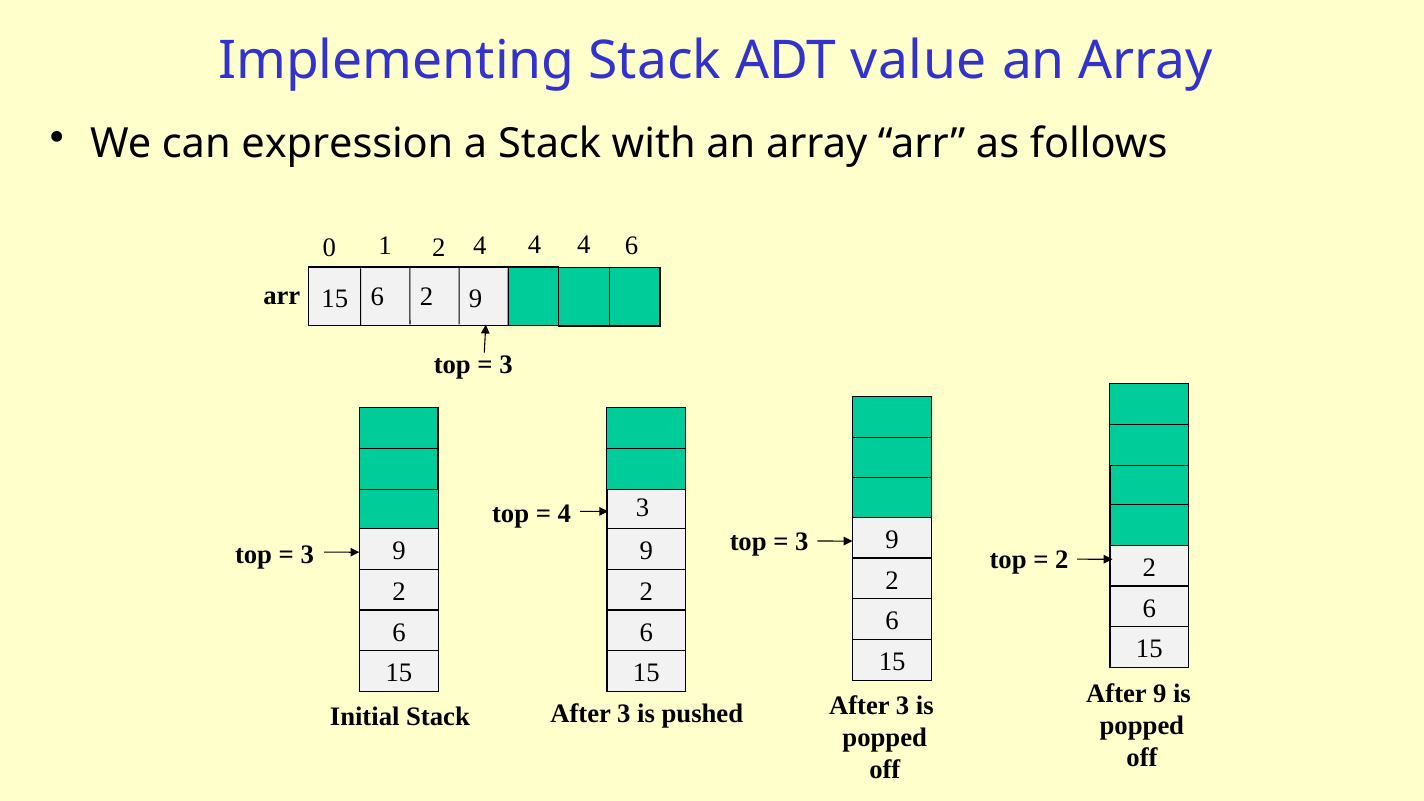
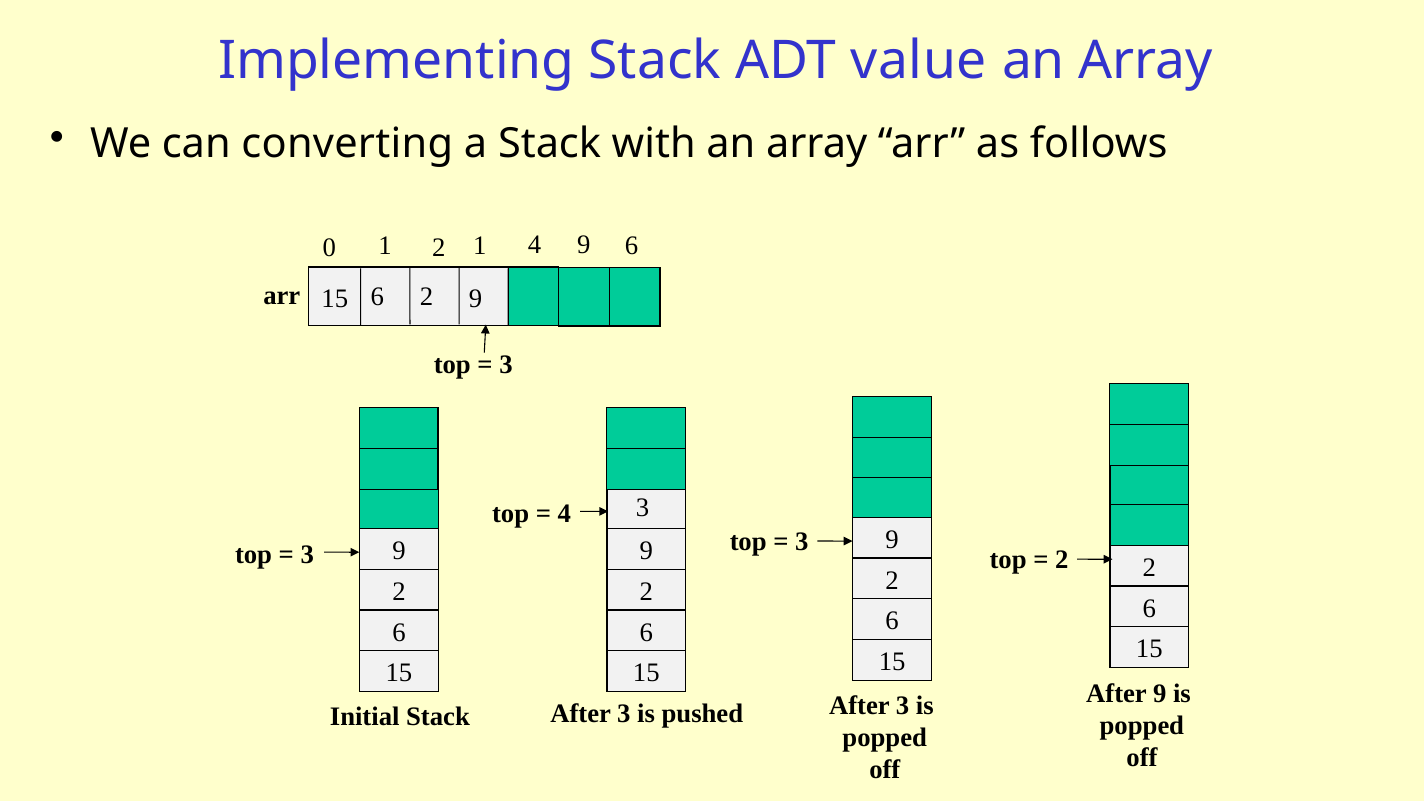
expression: expression -> converting
2 4: 4 -> 1
4 at (584, 245): 4 -> 9
